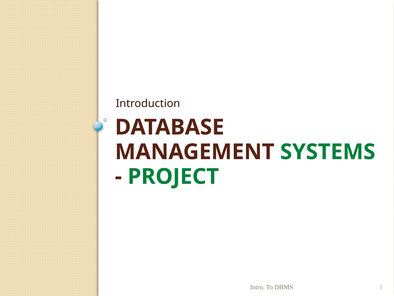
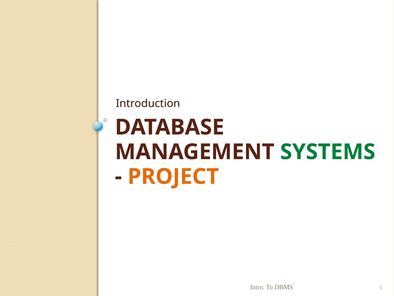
PROJECT colour: green -> orange
